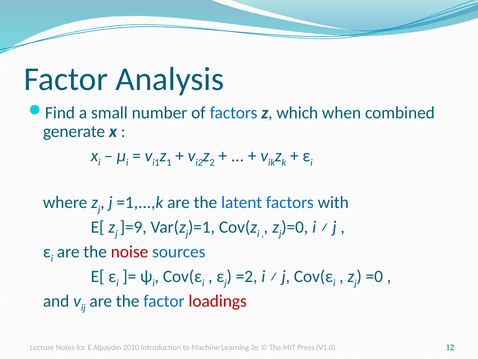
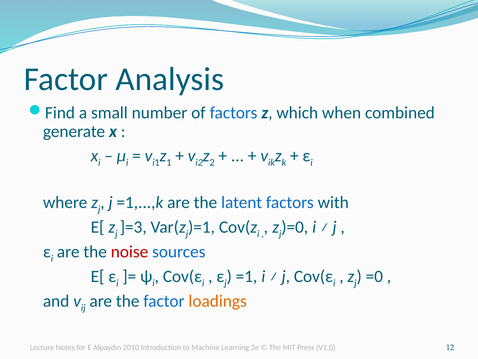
]=9: ]=9 -> ]=3
=2: =2 -> =1
loadings colour: red -> orange
